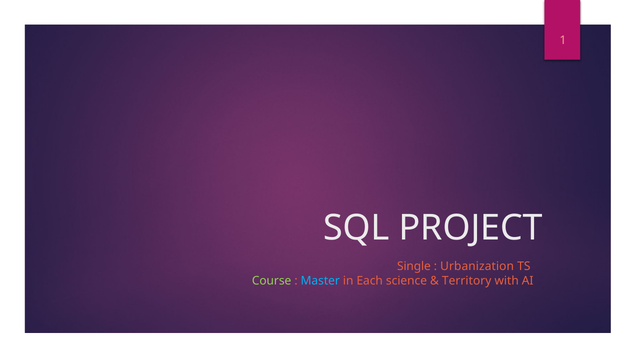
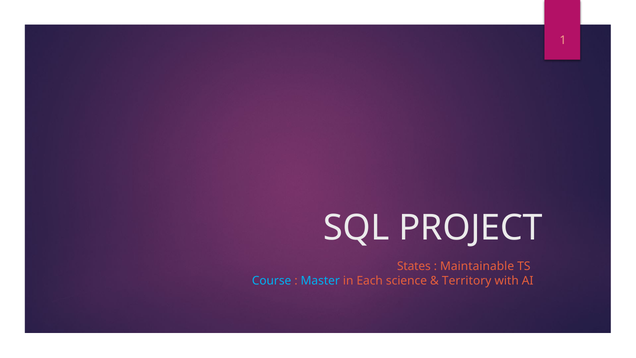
Single: Single -> States
Urbanization: Urbanization -> Maintainable
Course colour: light green -> light blue
